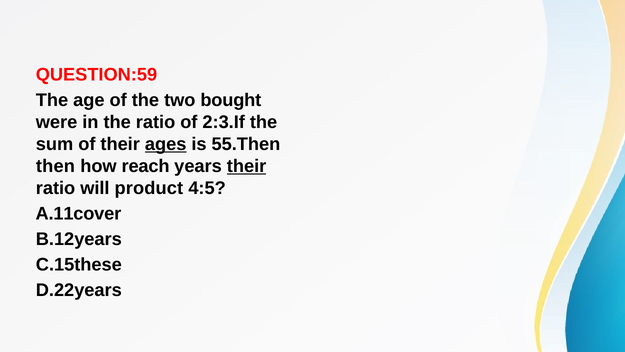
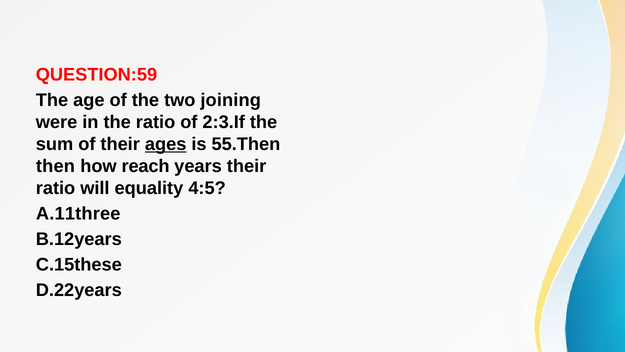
bought: bought -> joining
their at (247, 166) underline: present -> none
product: product -> equality
A.11cover: A.11cover -> A.11three
